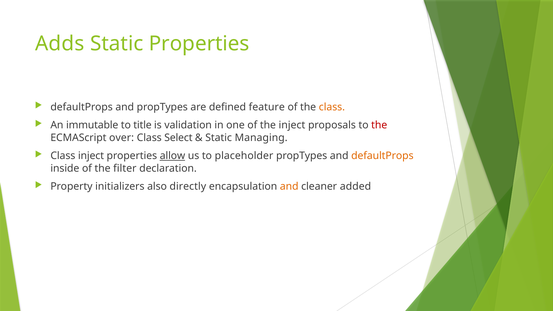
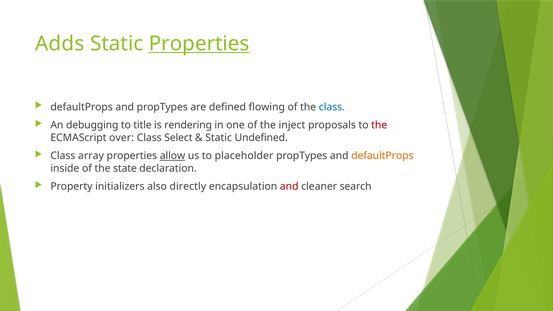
Properties at (199, 44) underline: none -> present
feature: feature -> flowing
class at (332, 107) colour: orange -> blue
immutable: immutable -> debugging
validation: validation -> rendering
Managing: Managing -> Undefined
Class inject: inject -> array
filter: filter -> state
and at (289, 187) colour: orange -> red
added: added -> search
